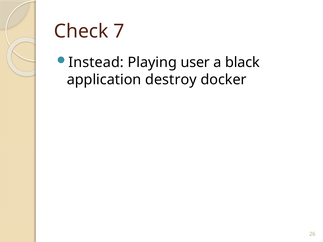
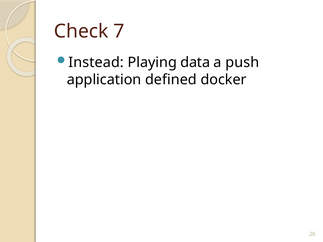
user: user -> data
black: black -> push
destroy: destroy -> defined
